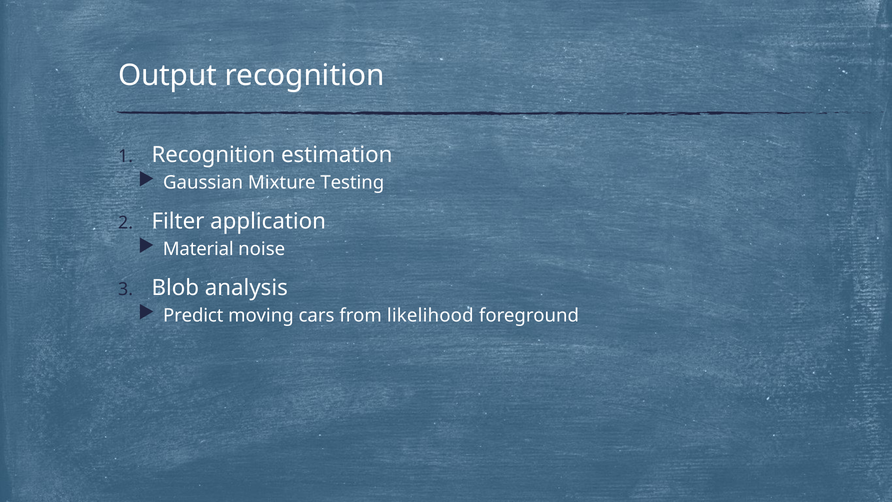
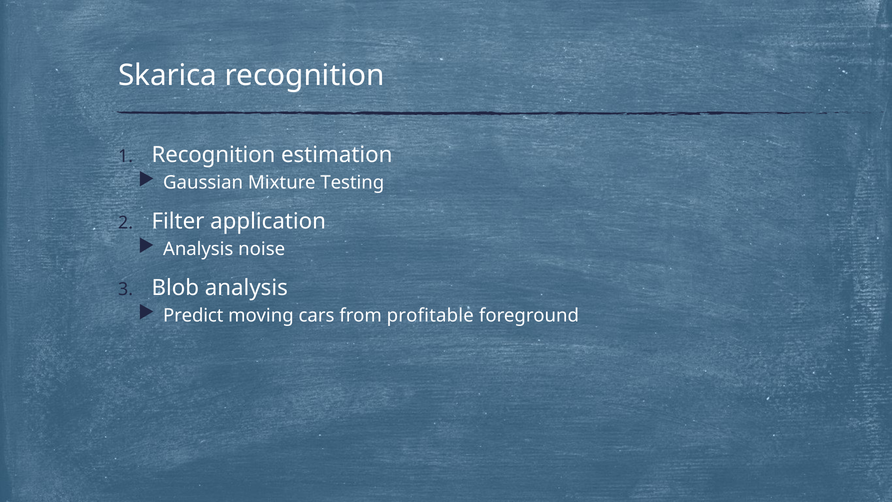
Output: Output -> Skarica
Material at (198, 249): Material -> Analysis
likelihood: likelihood -> profitable
